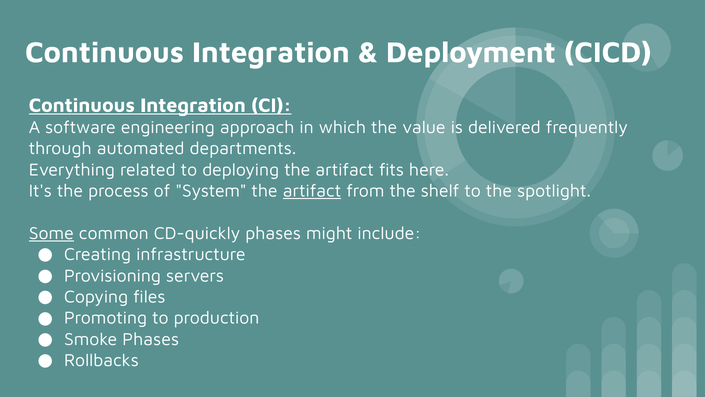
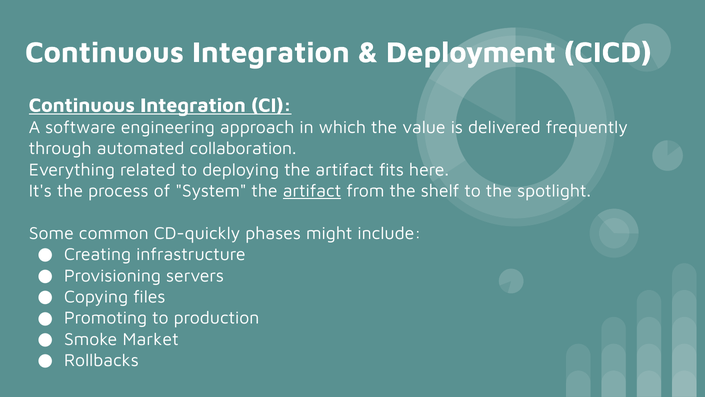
departments: departments -> collaboration
Some underline: present -> none
Smoke Phases: Phases -> Market
